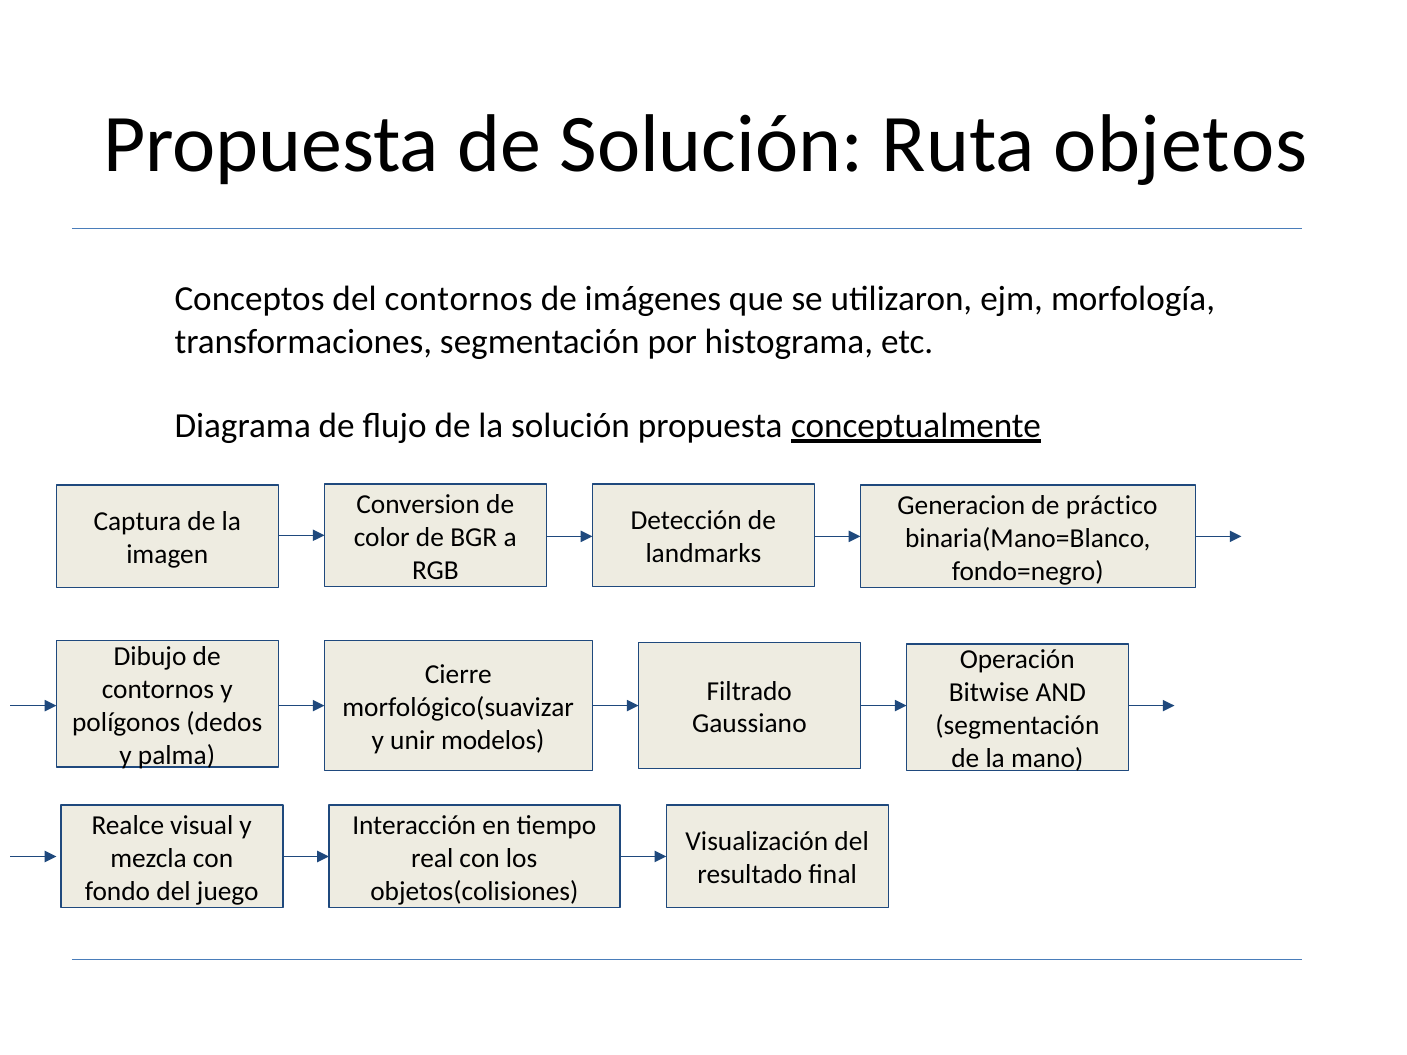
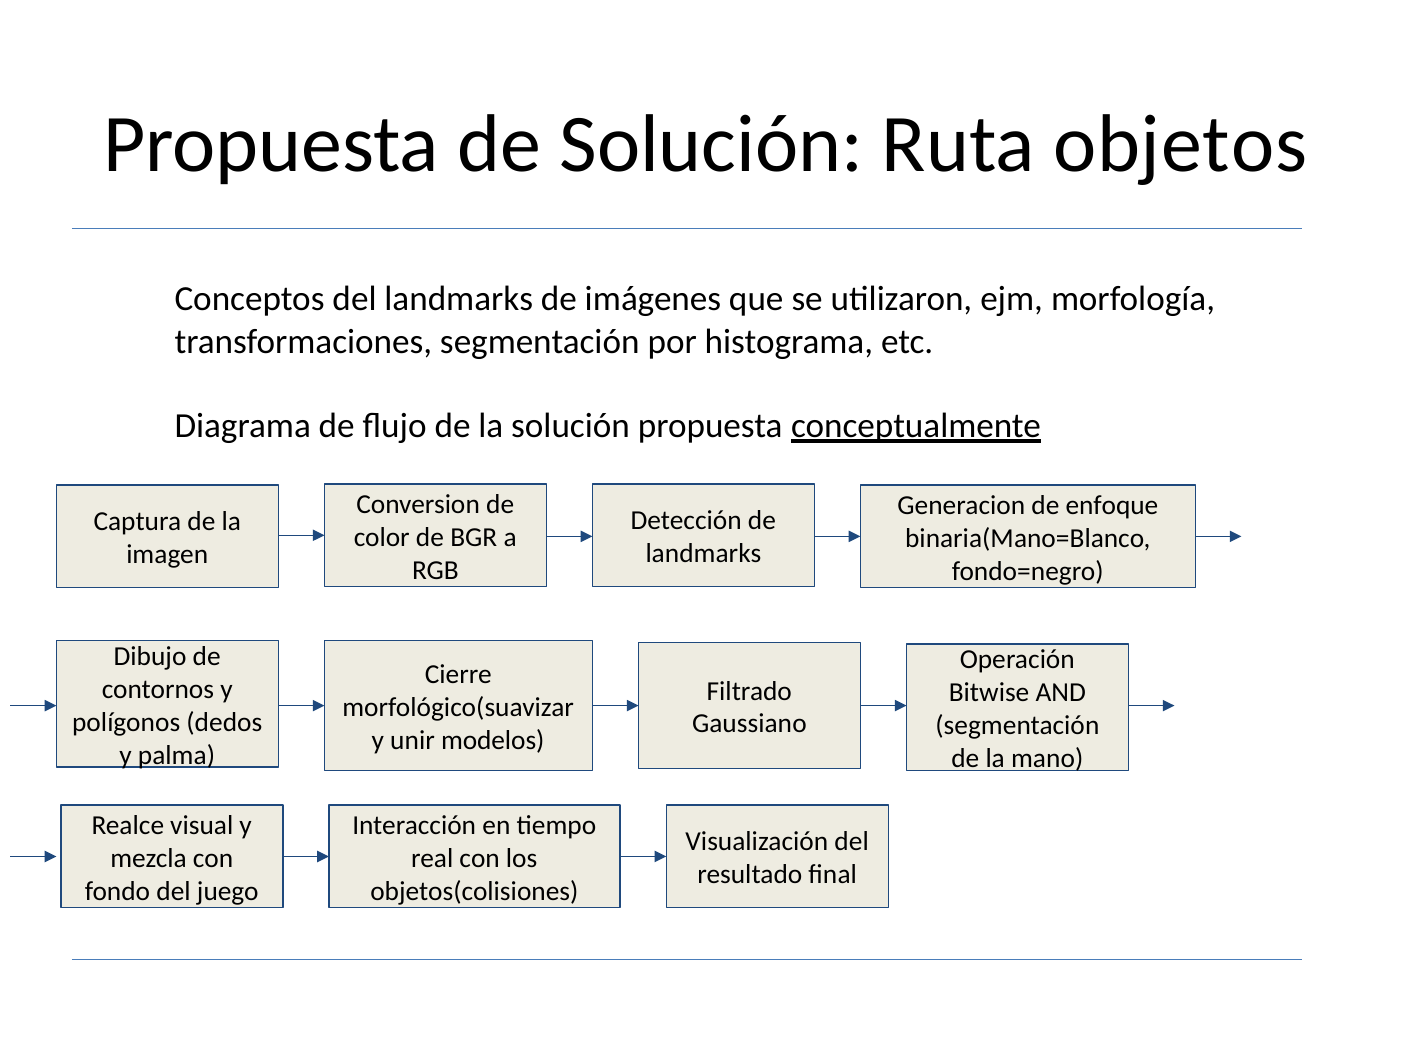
del contornos: contornos -> landmarks
práctico: práctico -> enfoque
